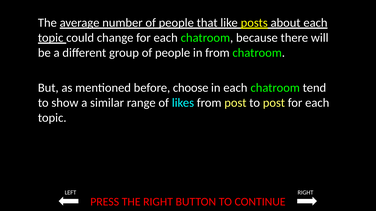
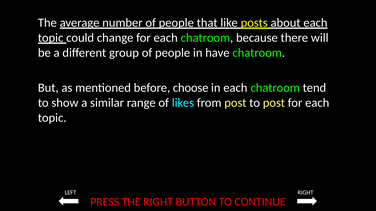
in from: from -> have
